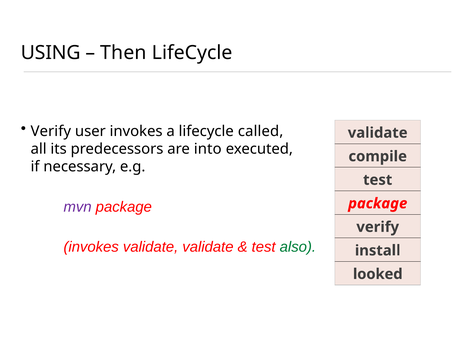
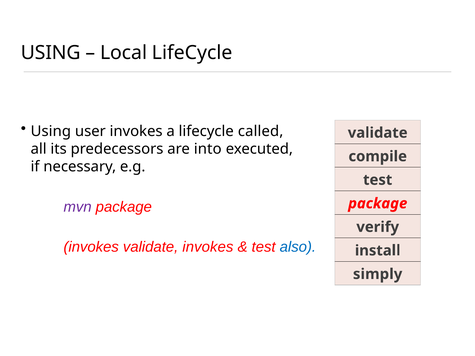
Then: Then -> Local
Verify at (51, 131): Verify -> Using
validate validate: validate -> invokes
also colour: green -> blue
looked: looked -> simply
